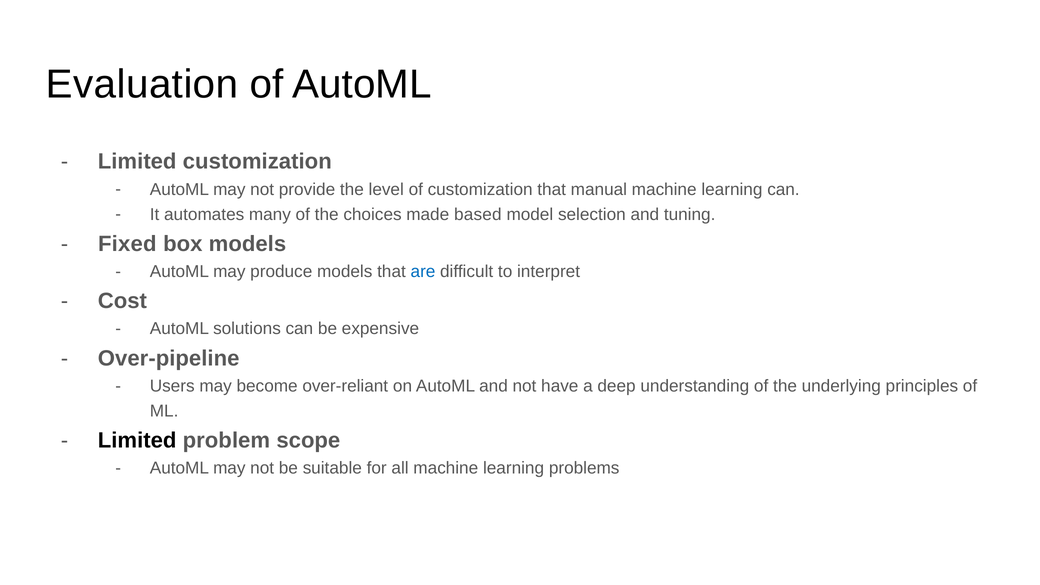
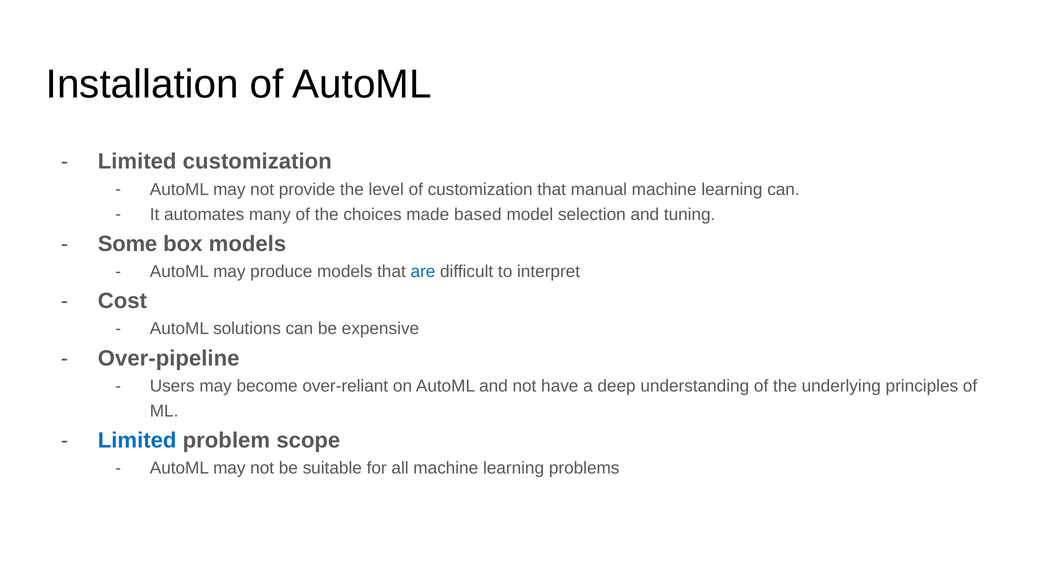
Evaluation: Evaluation -> Installation
Fixed: Fixed -> Some
Limited at (137, 441) colour: black -> blue
